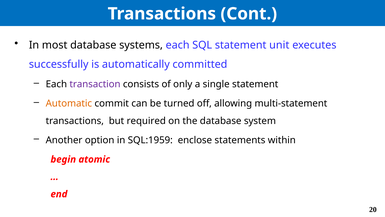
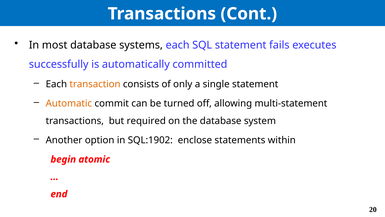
unit: unit -> fails
transaction colour: purple -> orange
SQL:1959: SQL:1959 -> SQL:1902
